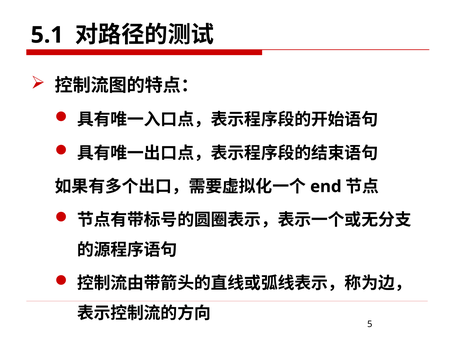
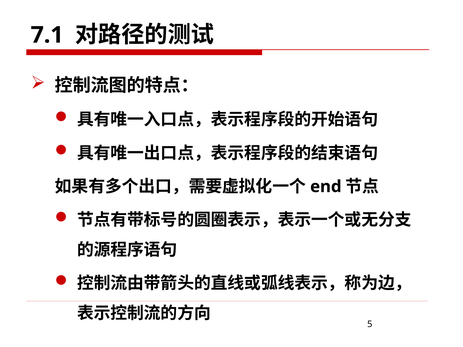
5.1: 5.1 -> 7.1
